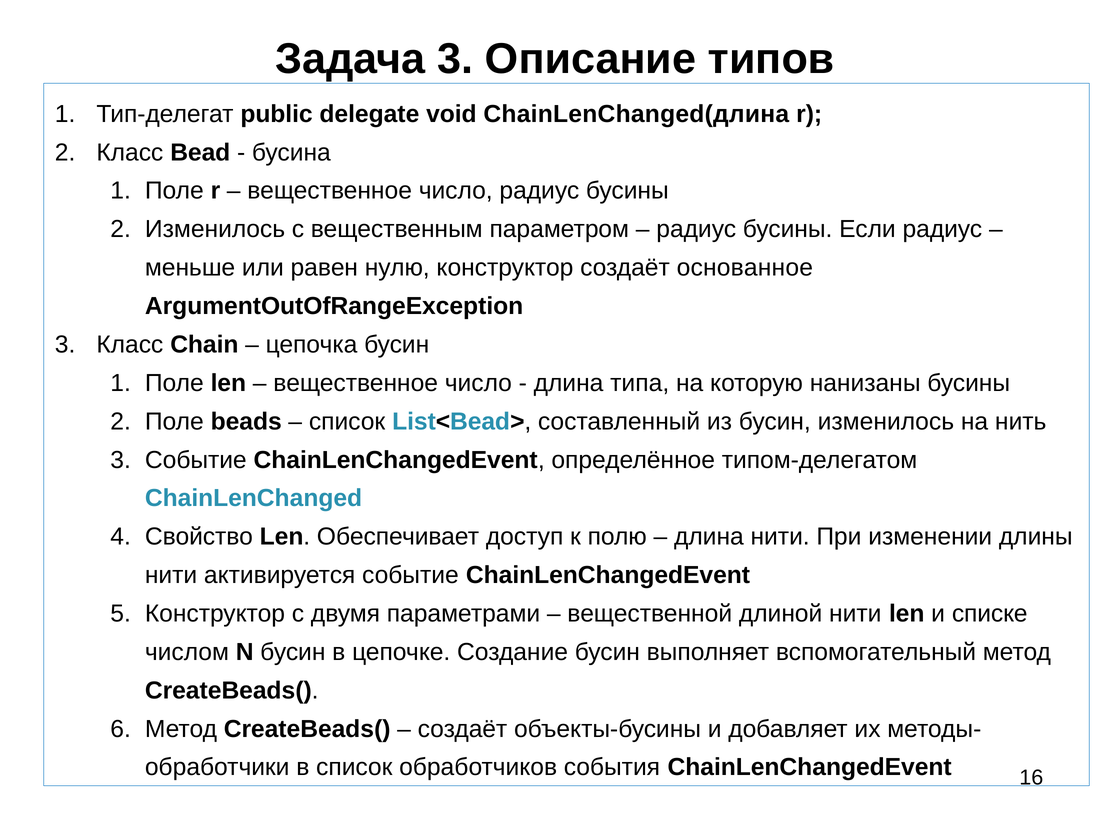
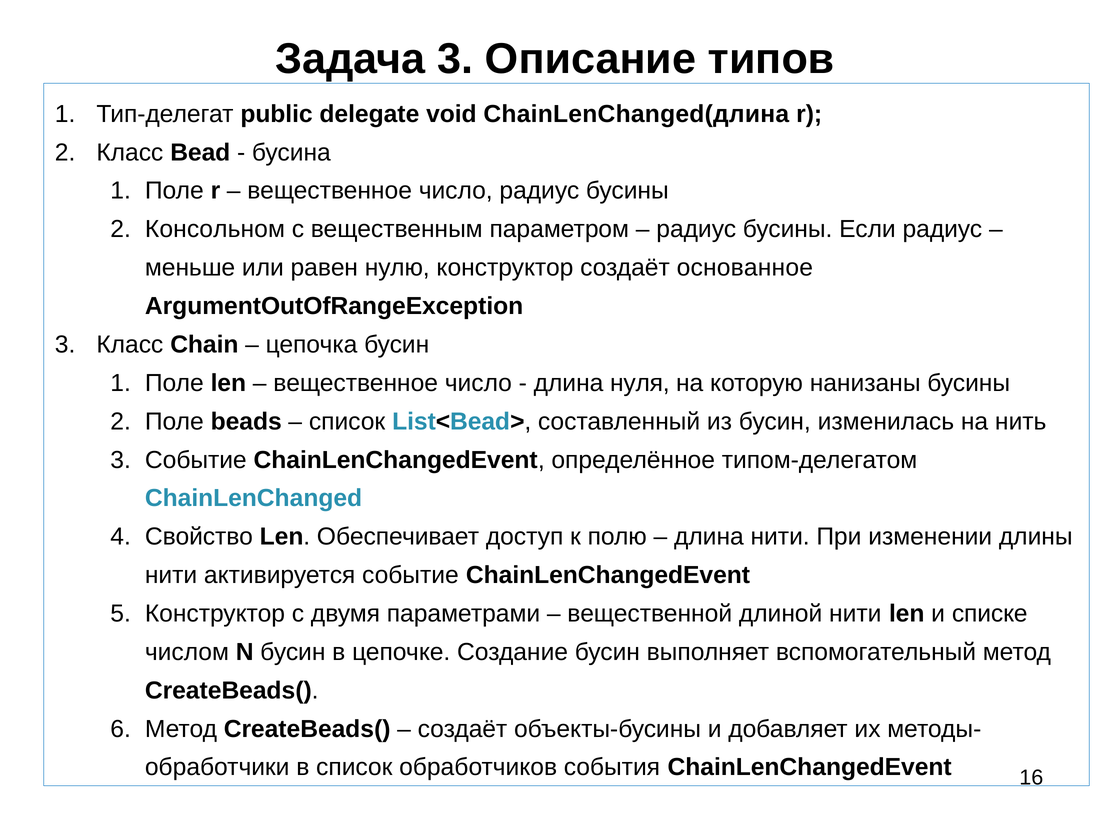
Изменилось at (215, 229): Изменилось -> Консольном
типа: типа -> нуля
бусин изменилось: изменилось -> изменилась
